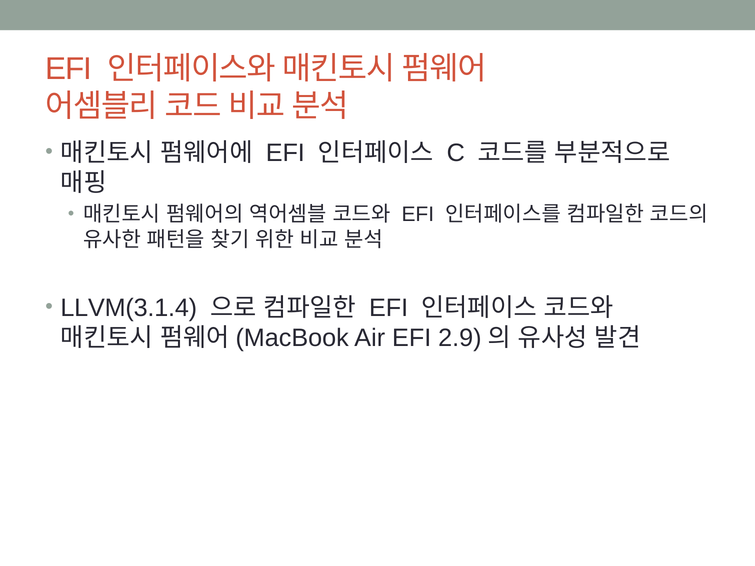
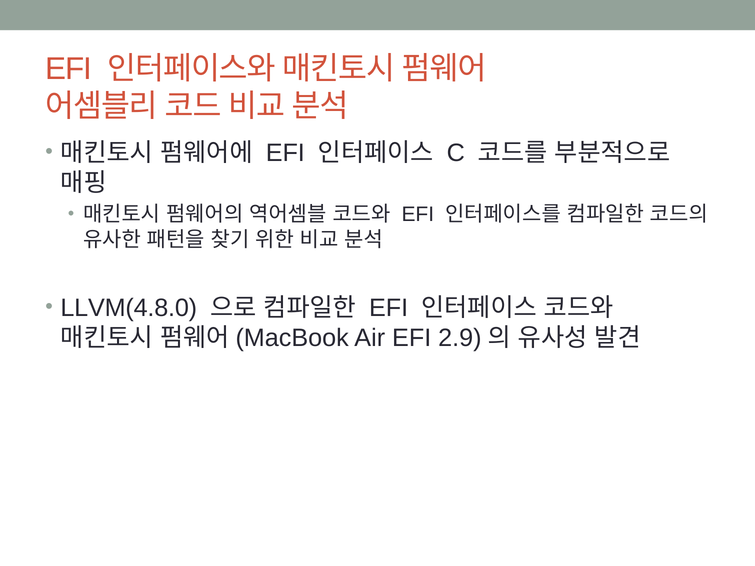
LLVM(3.1.4: LLVM(3.1.4 -> LLVM(4.8.0
